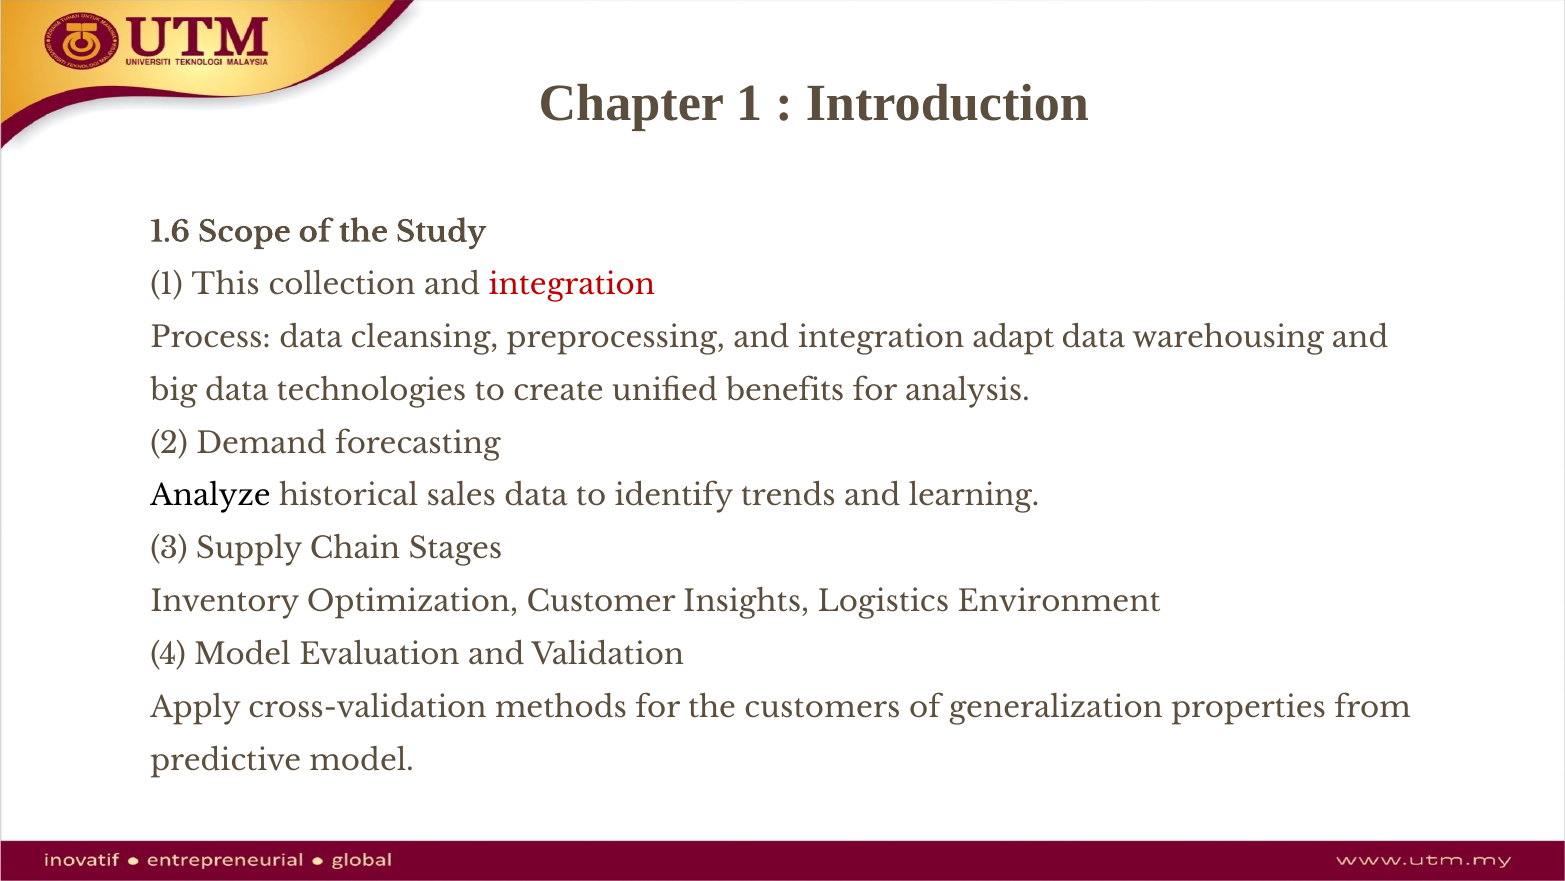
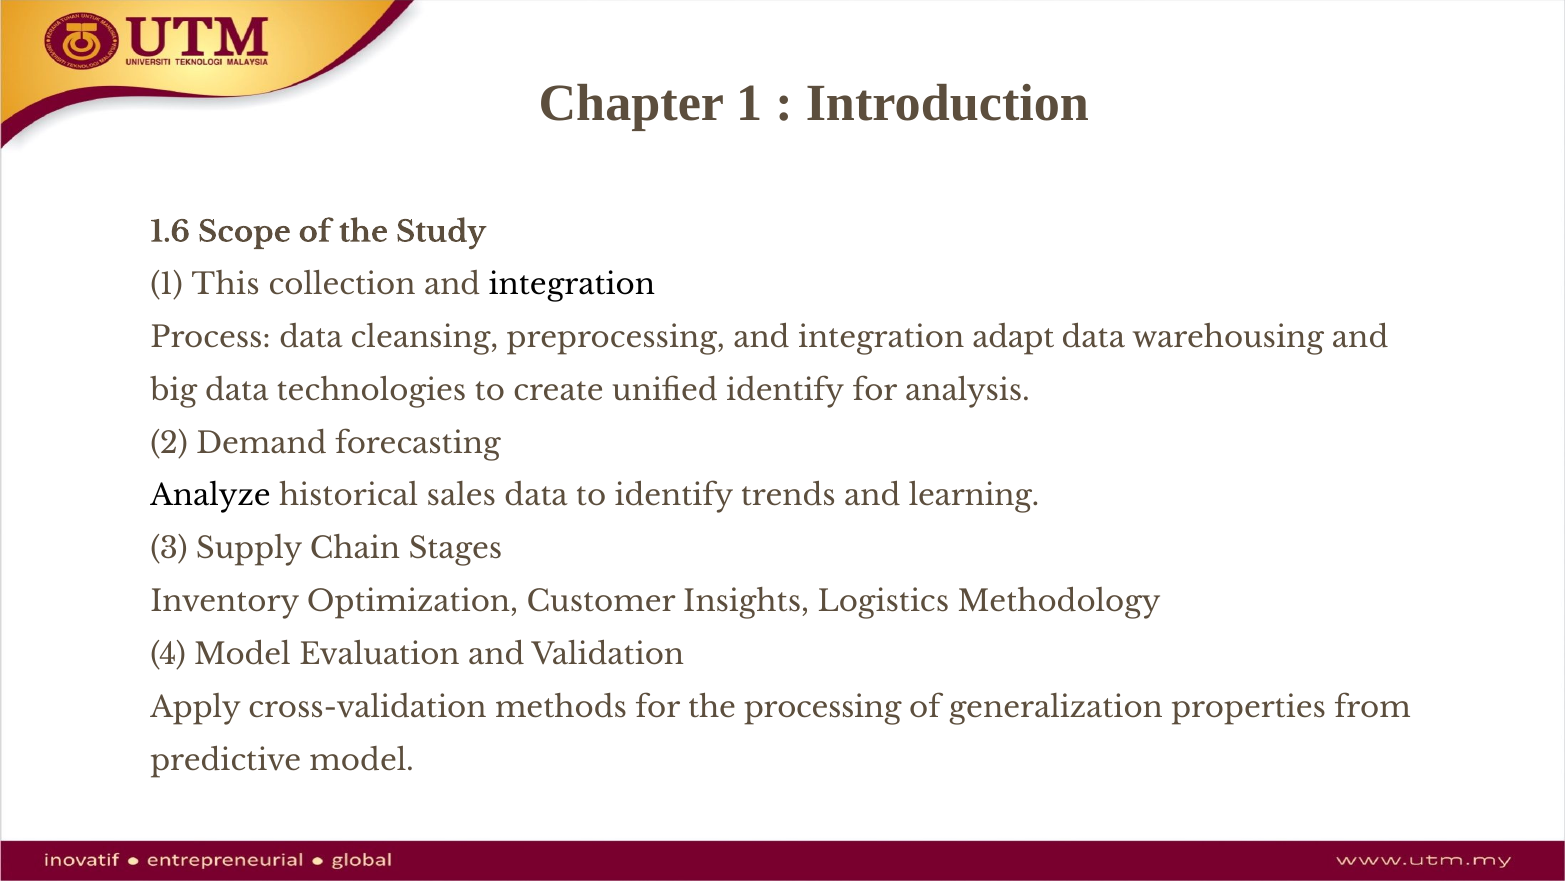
integration at (572, 285) colour: red -> black
unified benefits: benefits -> identify
Environment: Environment -> Methodology
customers: customers -> processing
